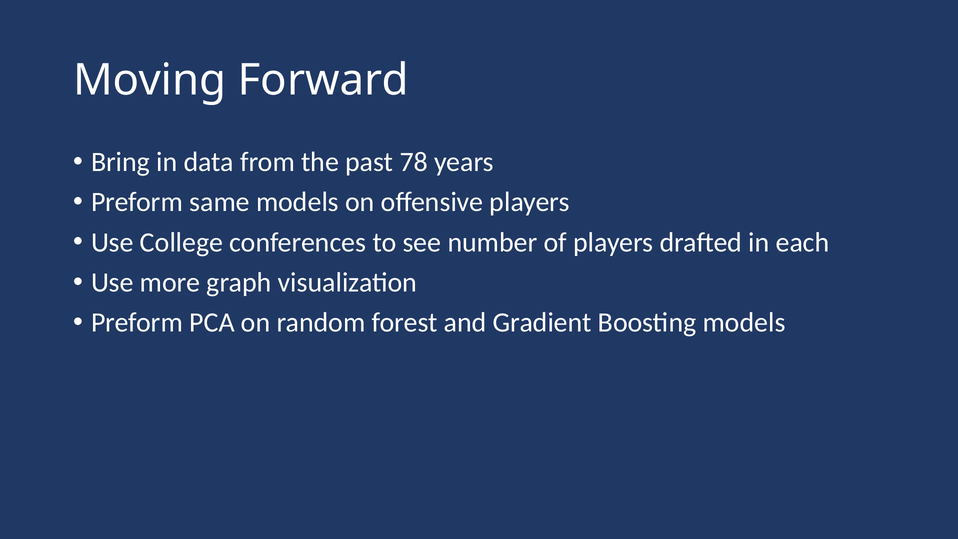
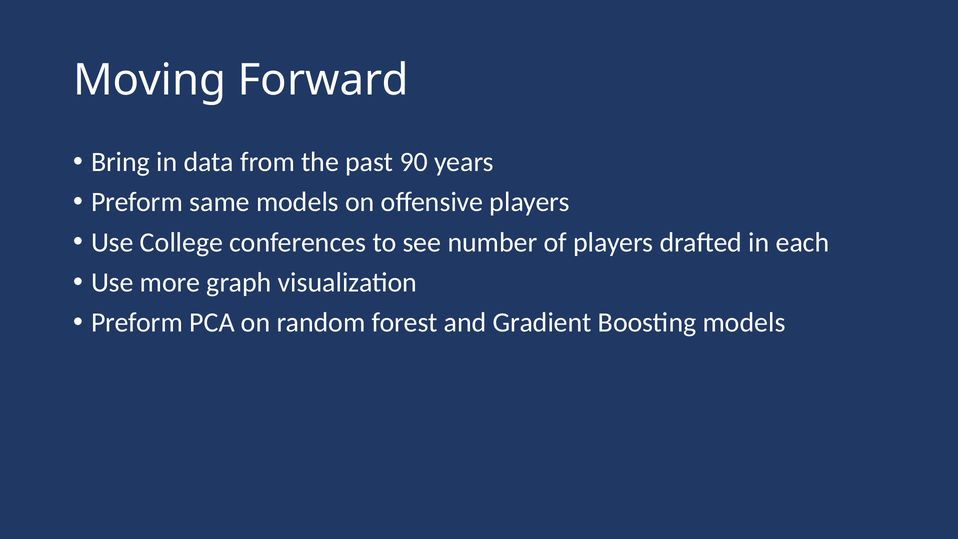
78: 78 -> 90
